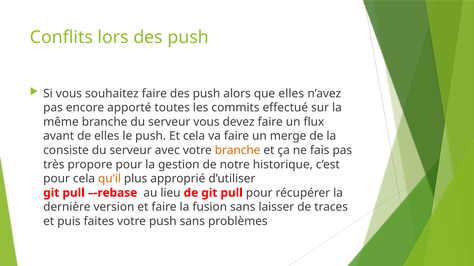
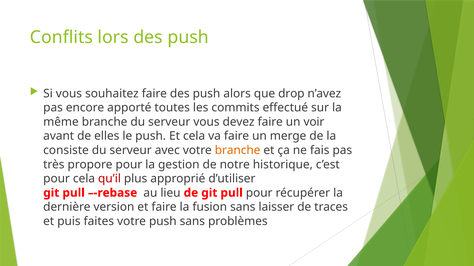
que elles: elles -> drop
flux: flux -> voir
qu’il colour: orange -> red
